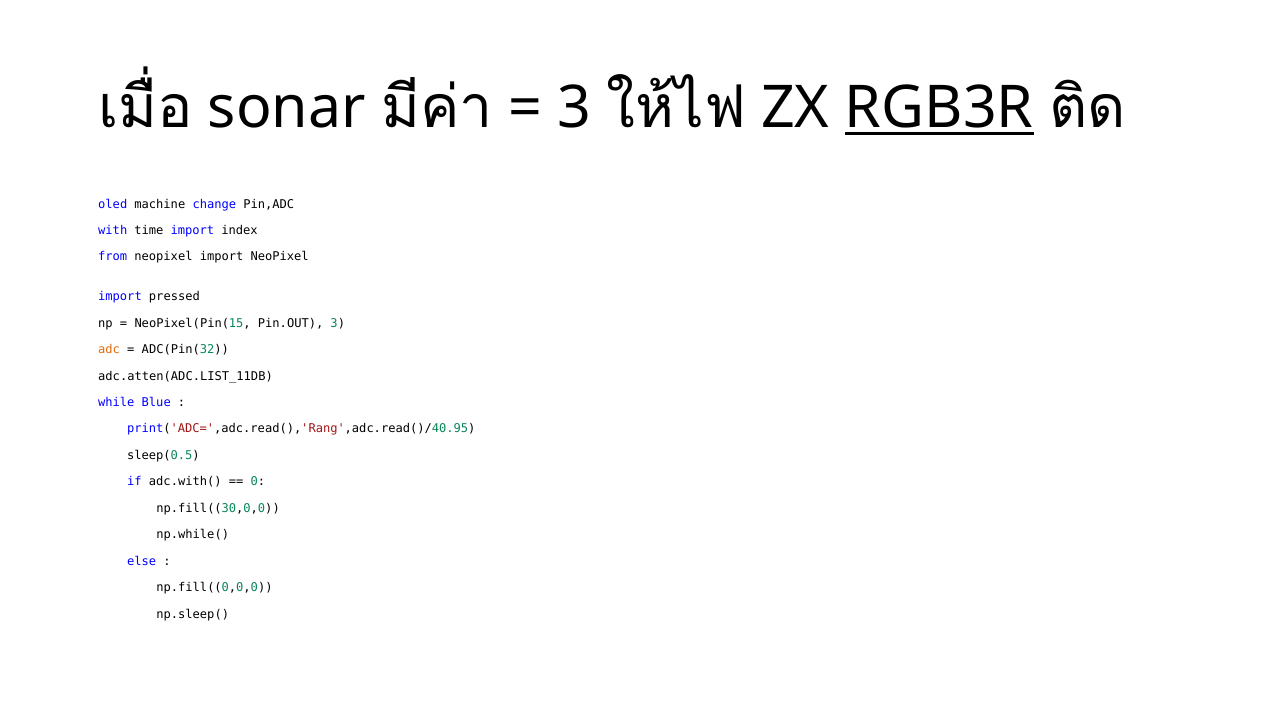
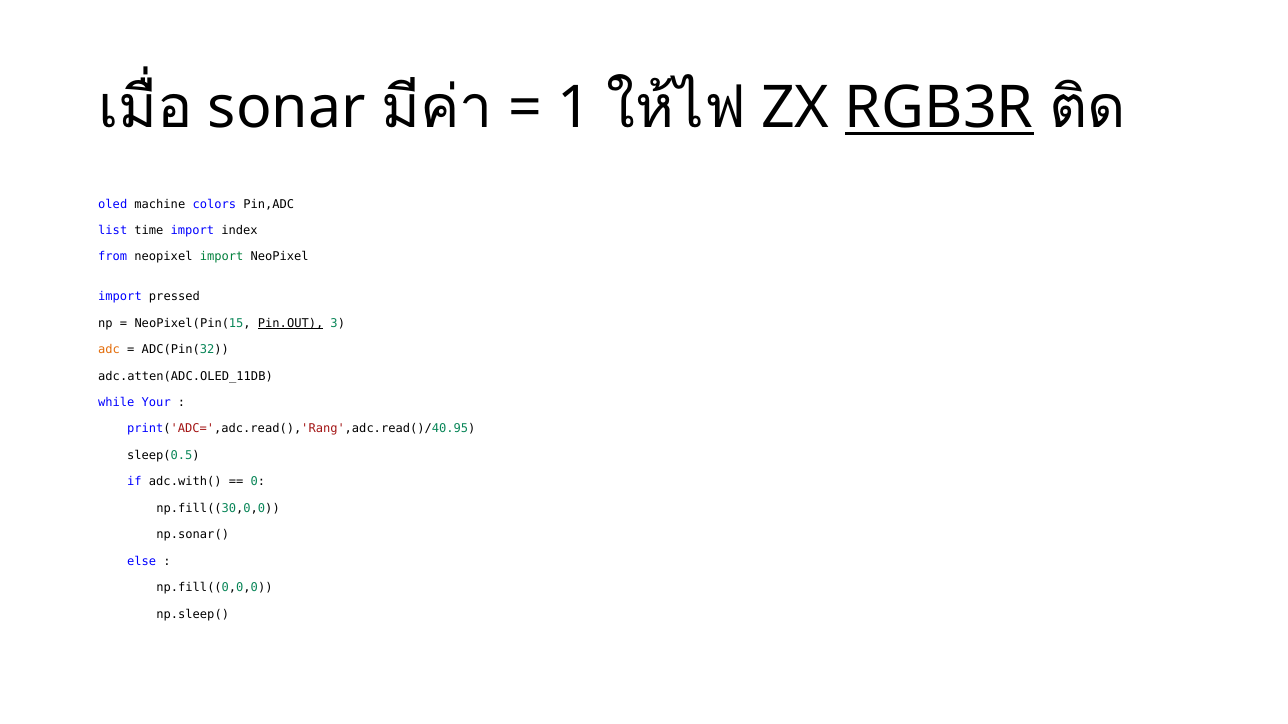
3 at (574, 108): 3 -> 1
change: change -> colors
with: with -> list
import at (222, 257) colour: black -> green
Pin.OUT underline: none -> present
adc.atten(ADC.LIST_11DB: adc.atten(ADC.LIST_11DB -> adc.atten(ADC.OLED_11DB
Blue: Blue -> Your
np.while(: np.while( -> np.sonar(
